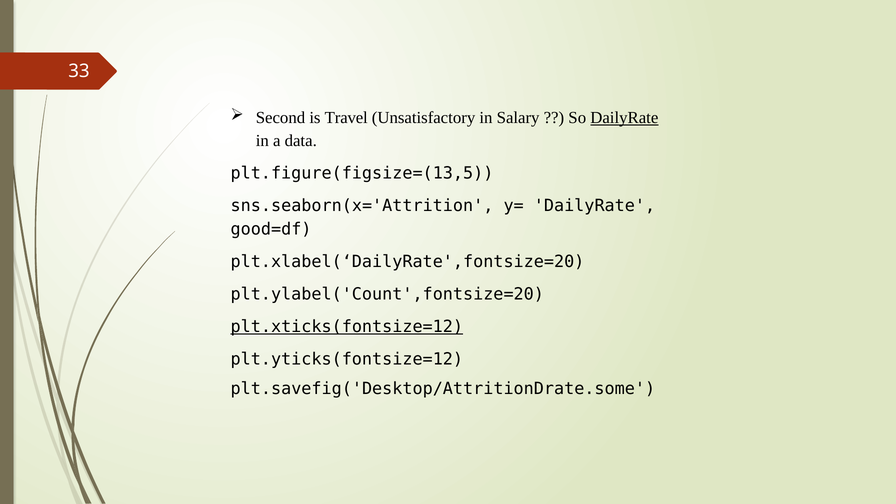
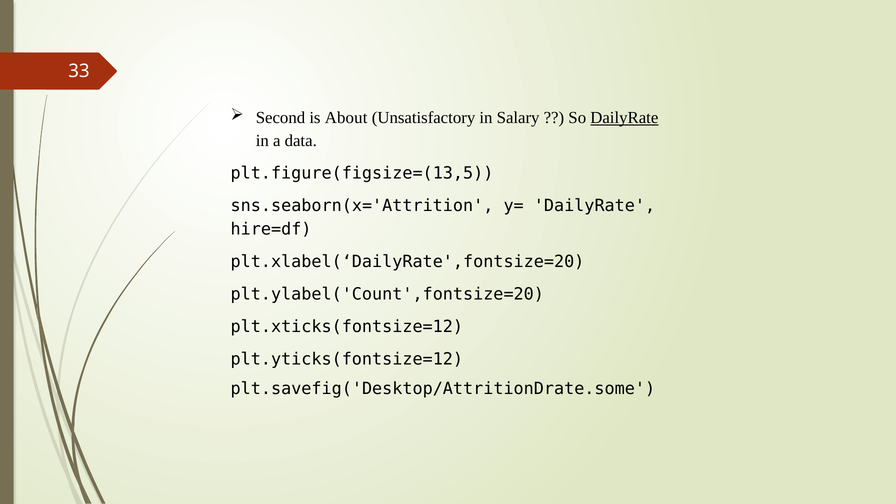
Travel: Travel -> About
good=df: good=df -> hire=df
plt.xticks(fontsize=12 underline: present -> none
